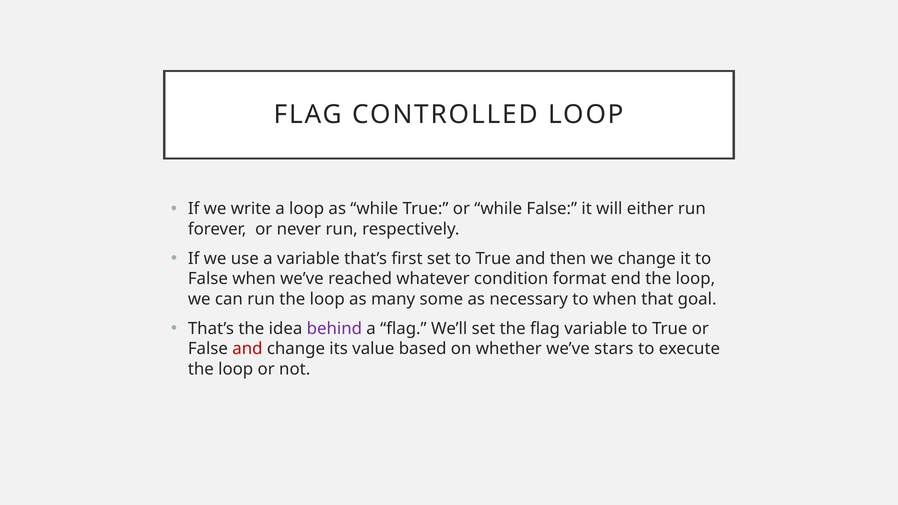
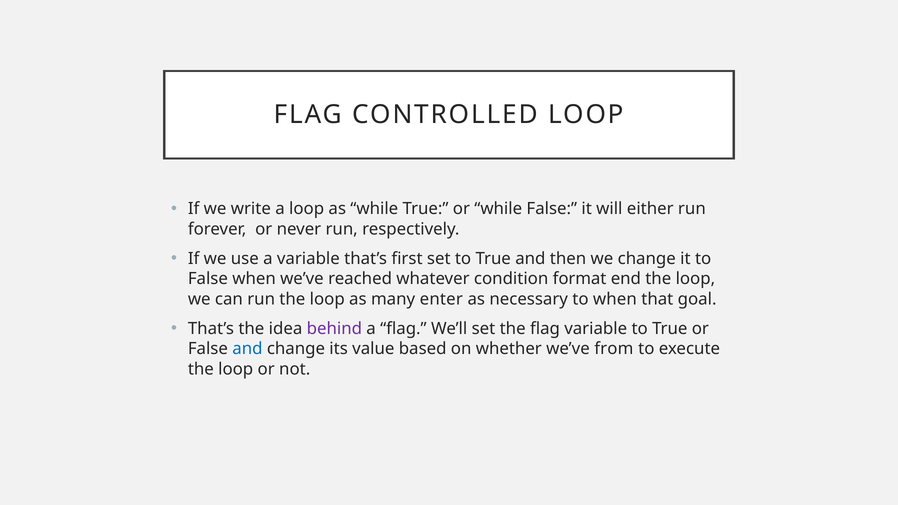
some: some -> enter
and at (247, 349) colour: red -> blue
stars: stars -> from
